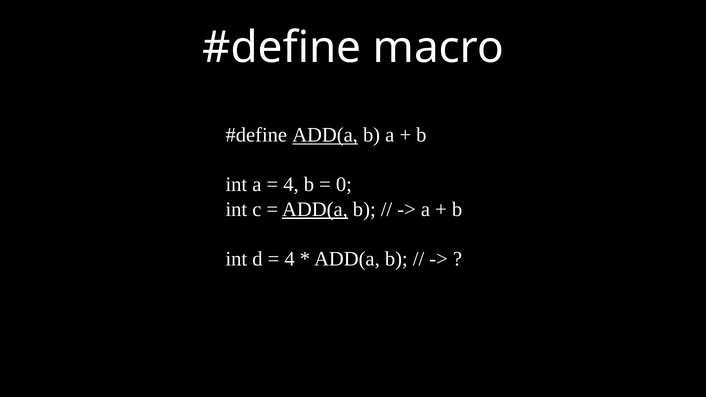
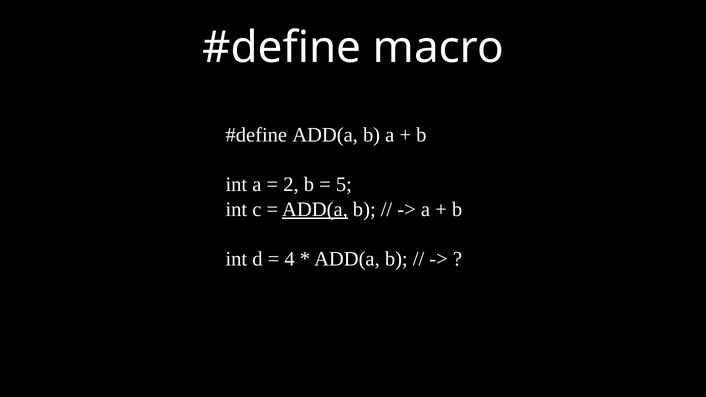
ADD(a at (325, 135) underline: present -> none
4 at (291, 185): 4 -> 2
0: 0 -> 5
